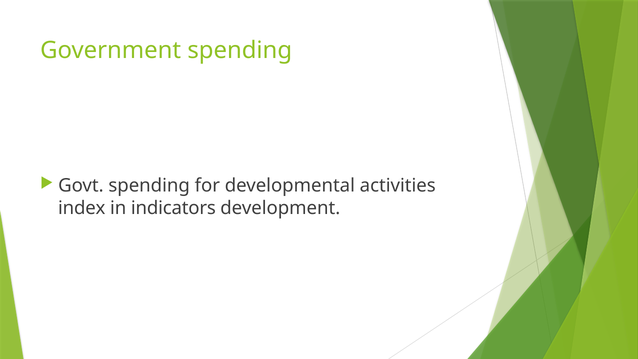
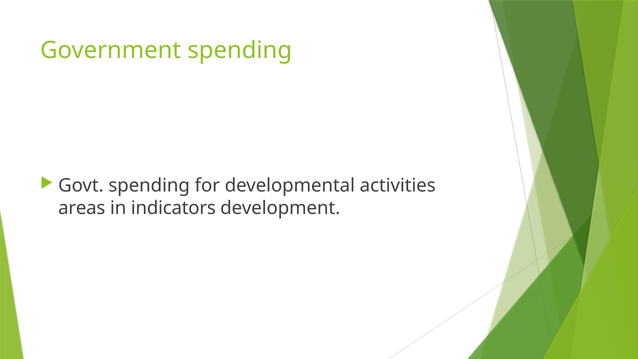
index: index -> areas
